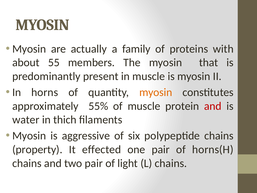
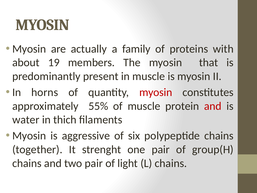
55: 55 -> 19
myosin at (156, 92) colour: orange -> red
property: property -> together
effected: effected -> strenght
horns(H: horns(H -> group(H
